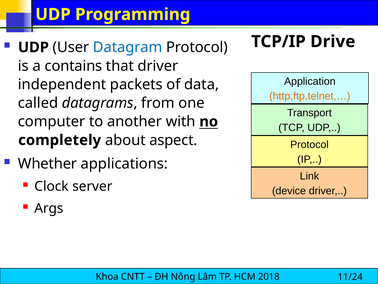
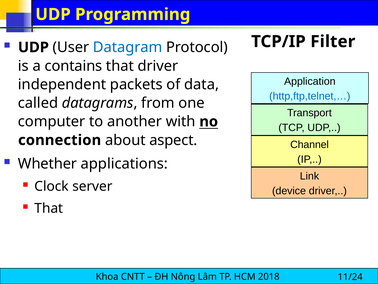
Drive: Drive -> Filter
http,ftp,telnet,… colour: orange -> blue
completely: completely -> connection
Protocol at (309, 144): Protocol -> Channel
Args at (49, 208): Args -> That
